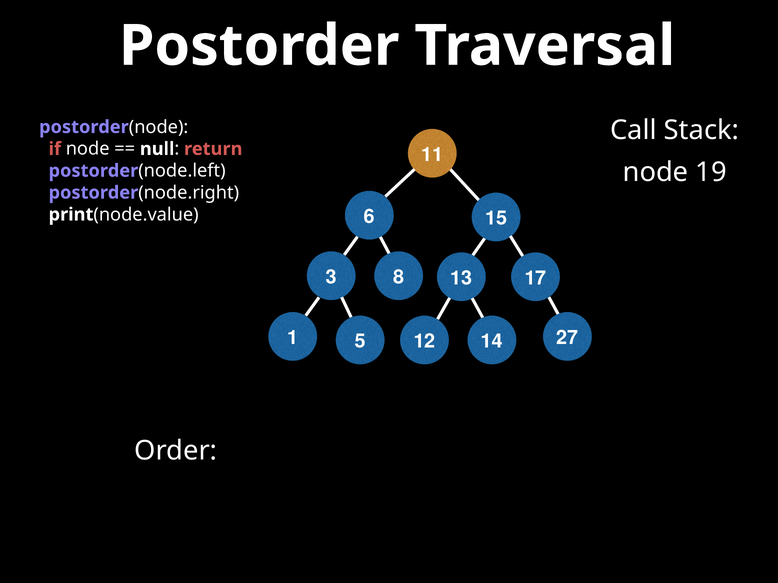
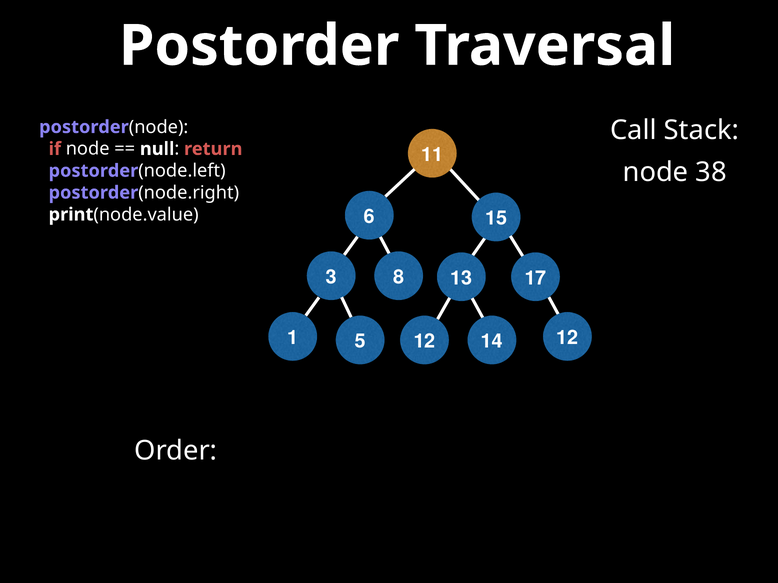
19: 19 -> 38
27 at (567, 338): 27 -> 12
